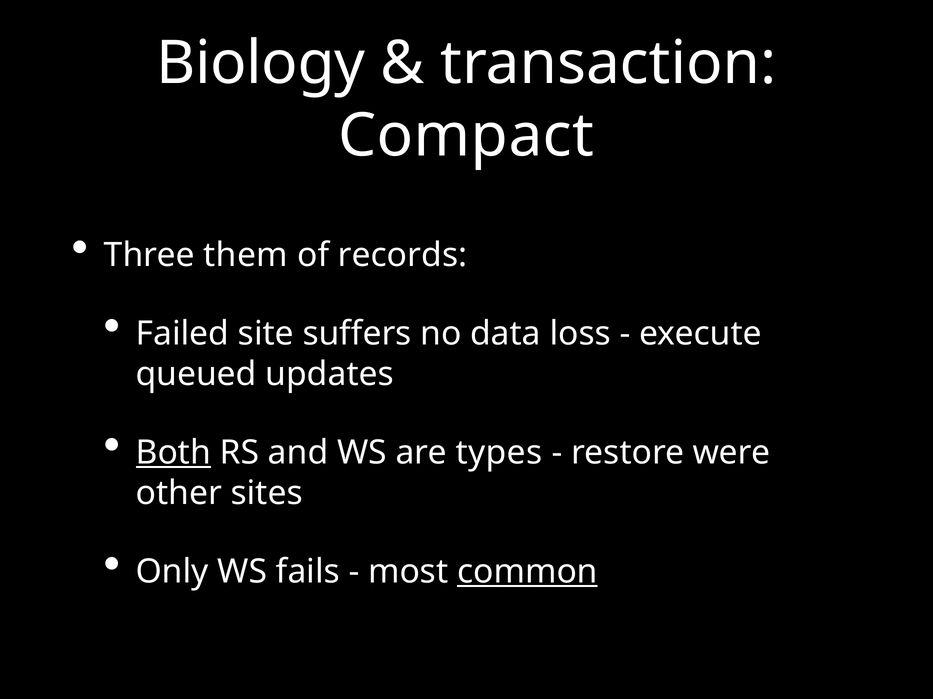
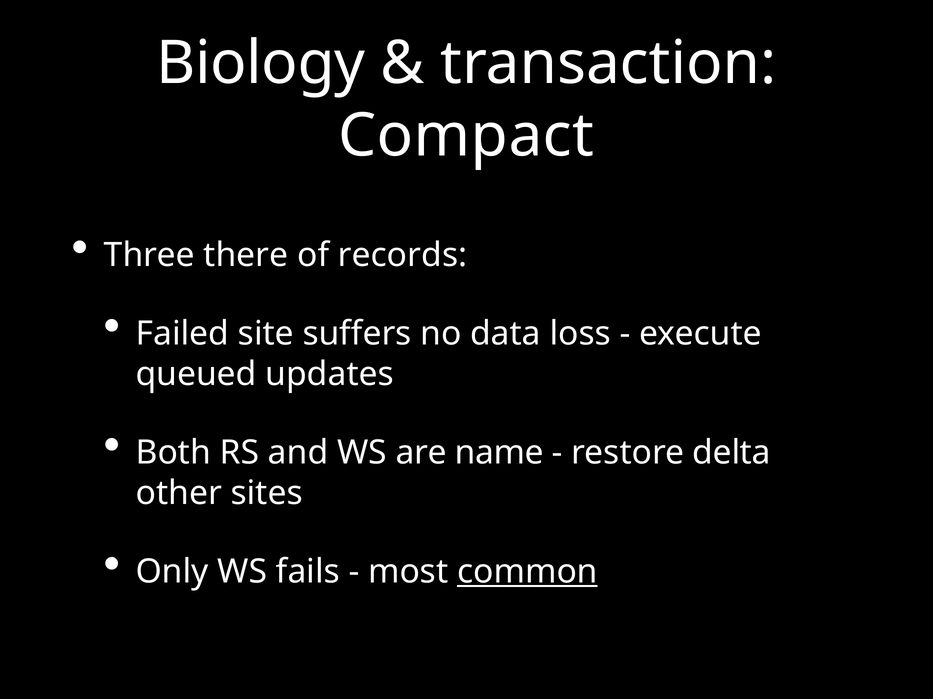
them: them -> there
Both underline: present -> none
types: types -> name
were: were -> delta
